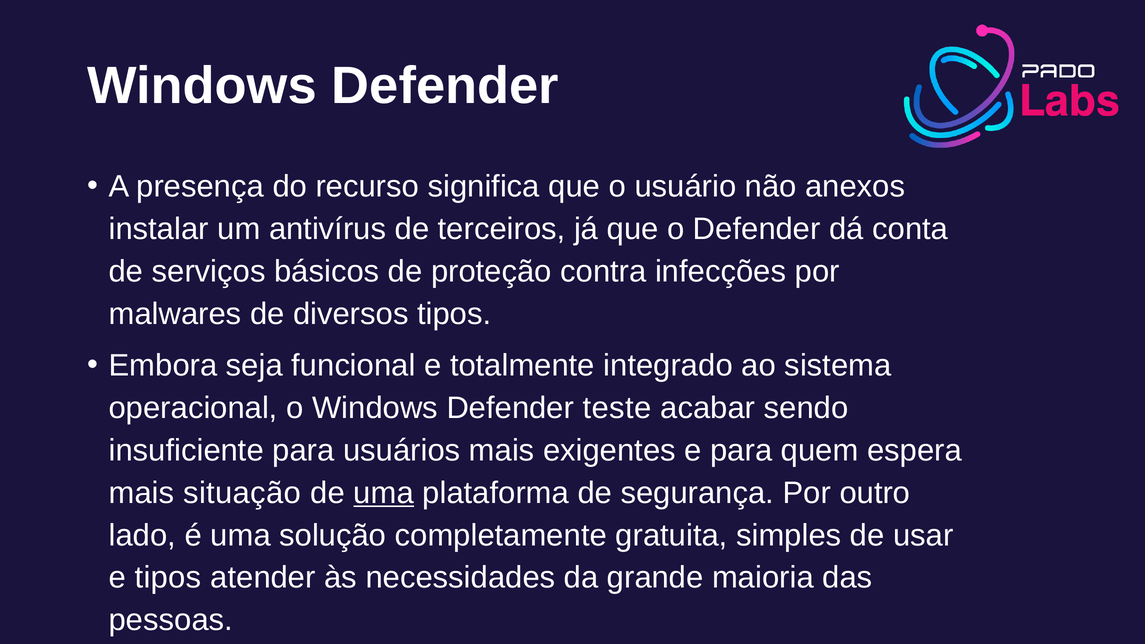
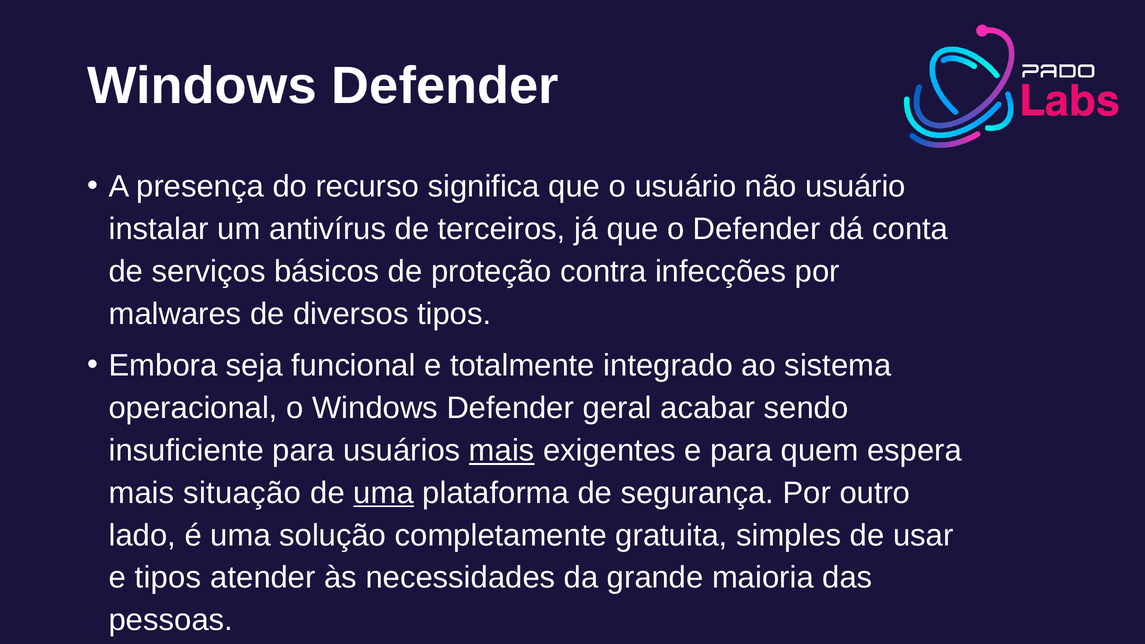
não anexos: anexos -> usuário
teste: teste -> geral
mais at (502, 451) underline: none -> present
